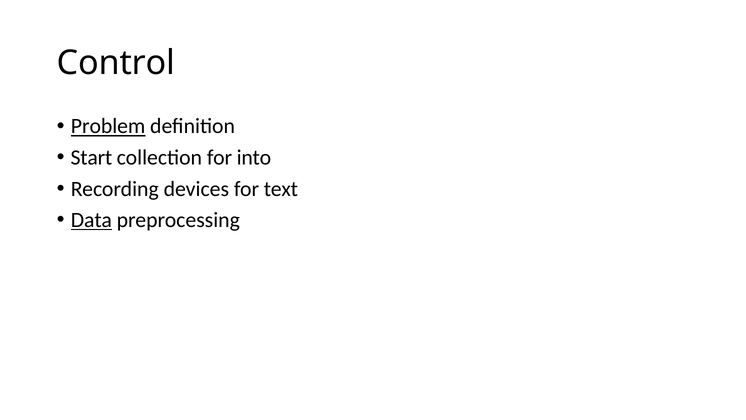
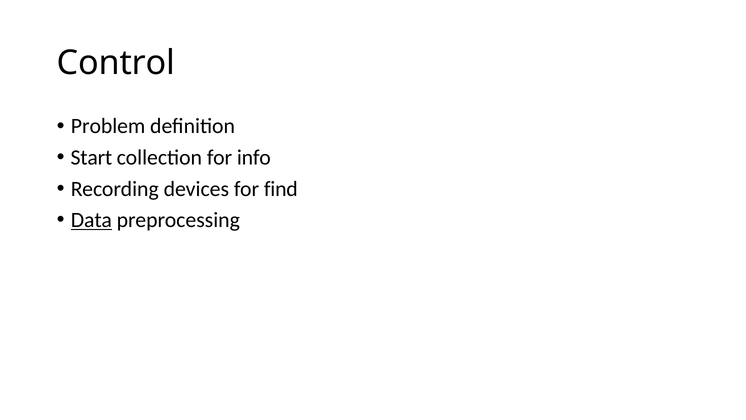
Problem underline: present -> none
into: into -> info
text: text -> find
